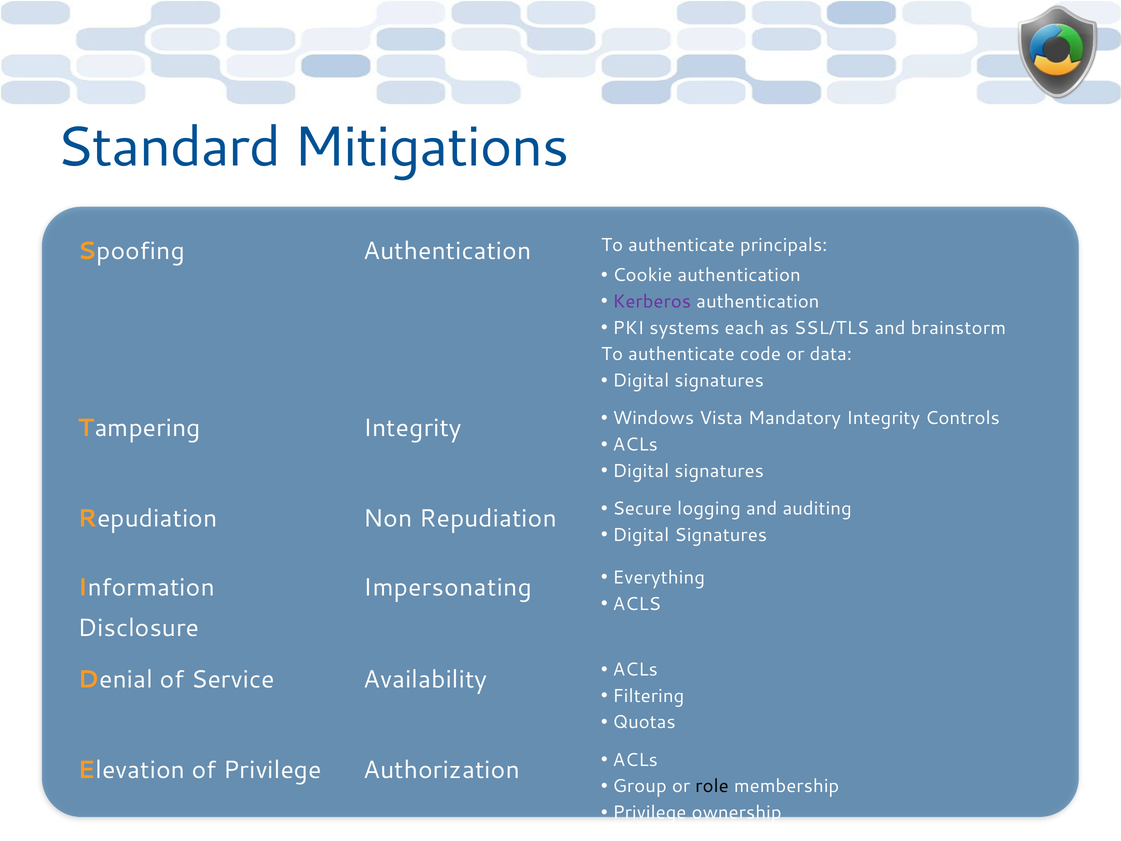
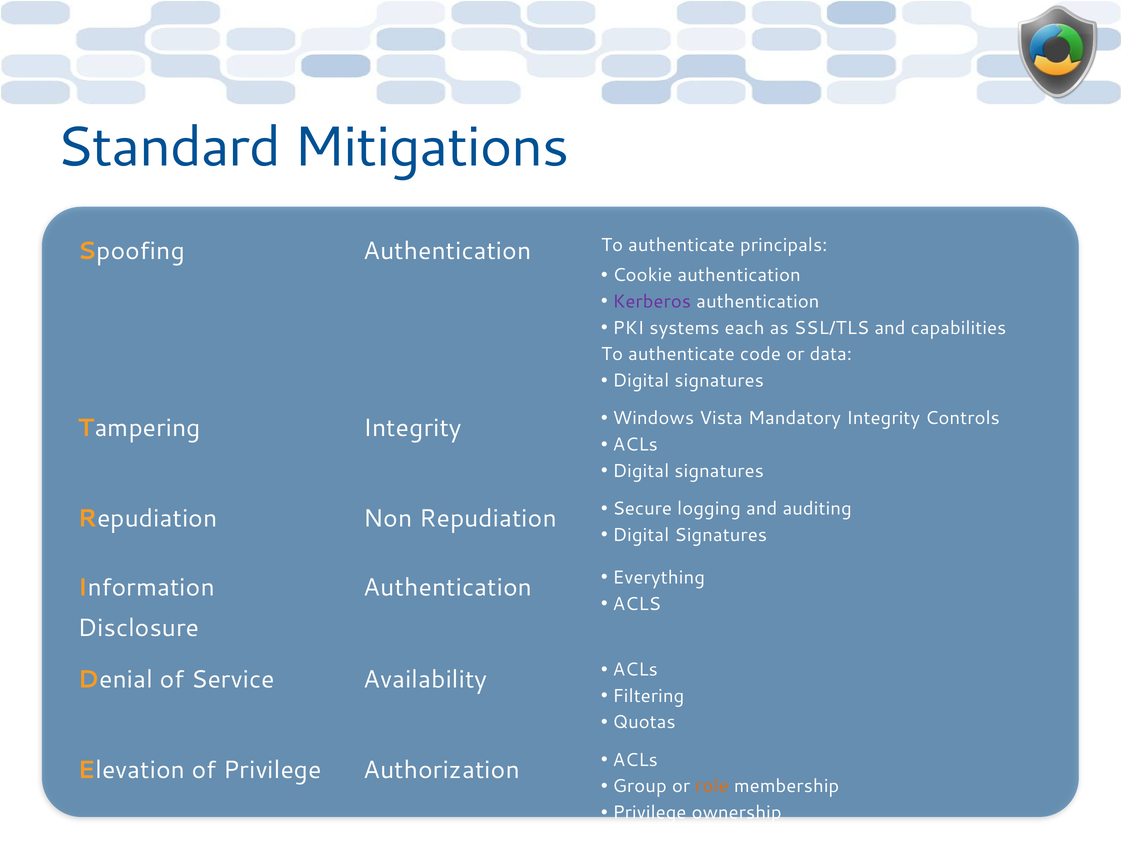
brainstorm: brainstorm -> capabilities
Impersonating at (448, 587): Impersonating -> Authentication
role colour: black -> orange
